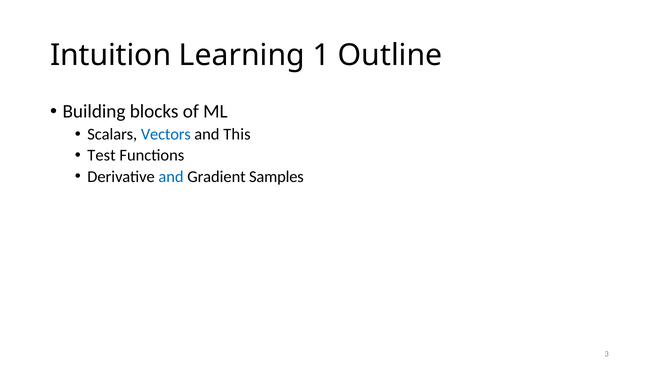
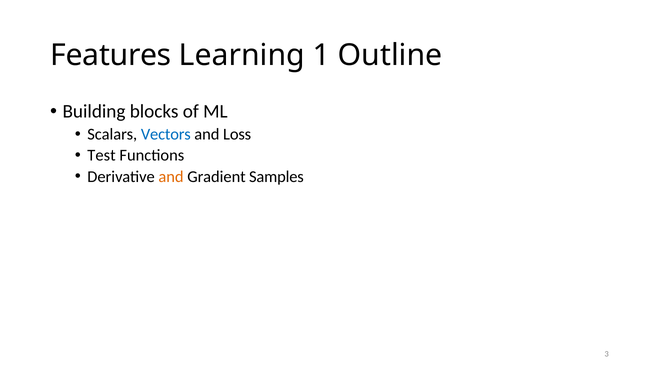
Intuition: Intuition -> Features
This: This -> Loss
and at (171, 177) colour: blue -> orange
